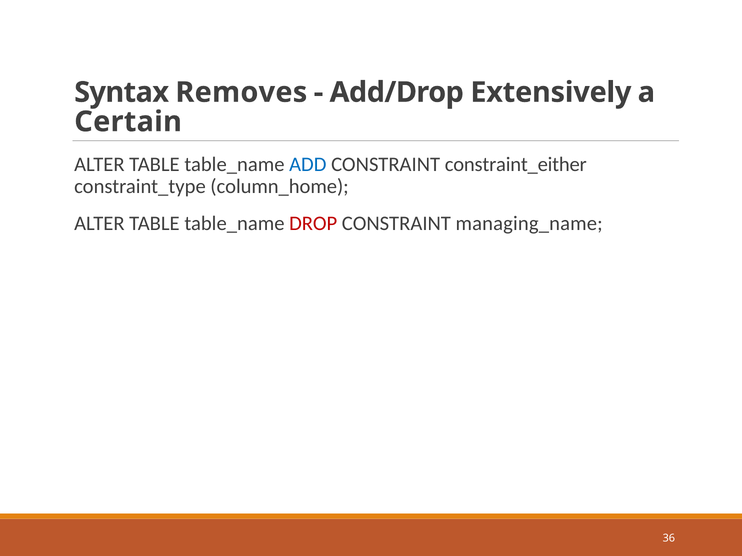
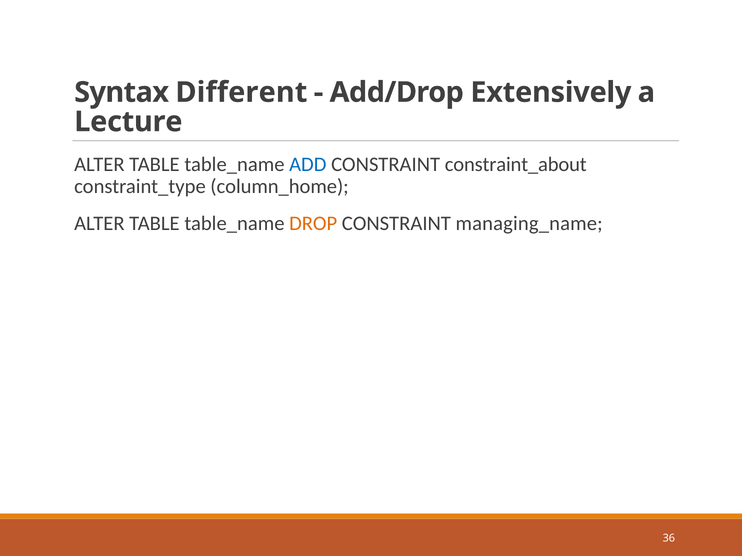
Removes: Removes -> Different
Certain: Certain -> Lecture
constraint_either: constraint_either -> constraint_about
DROP colour: red -> orange
